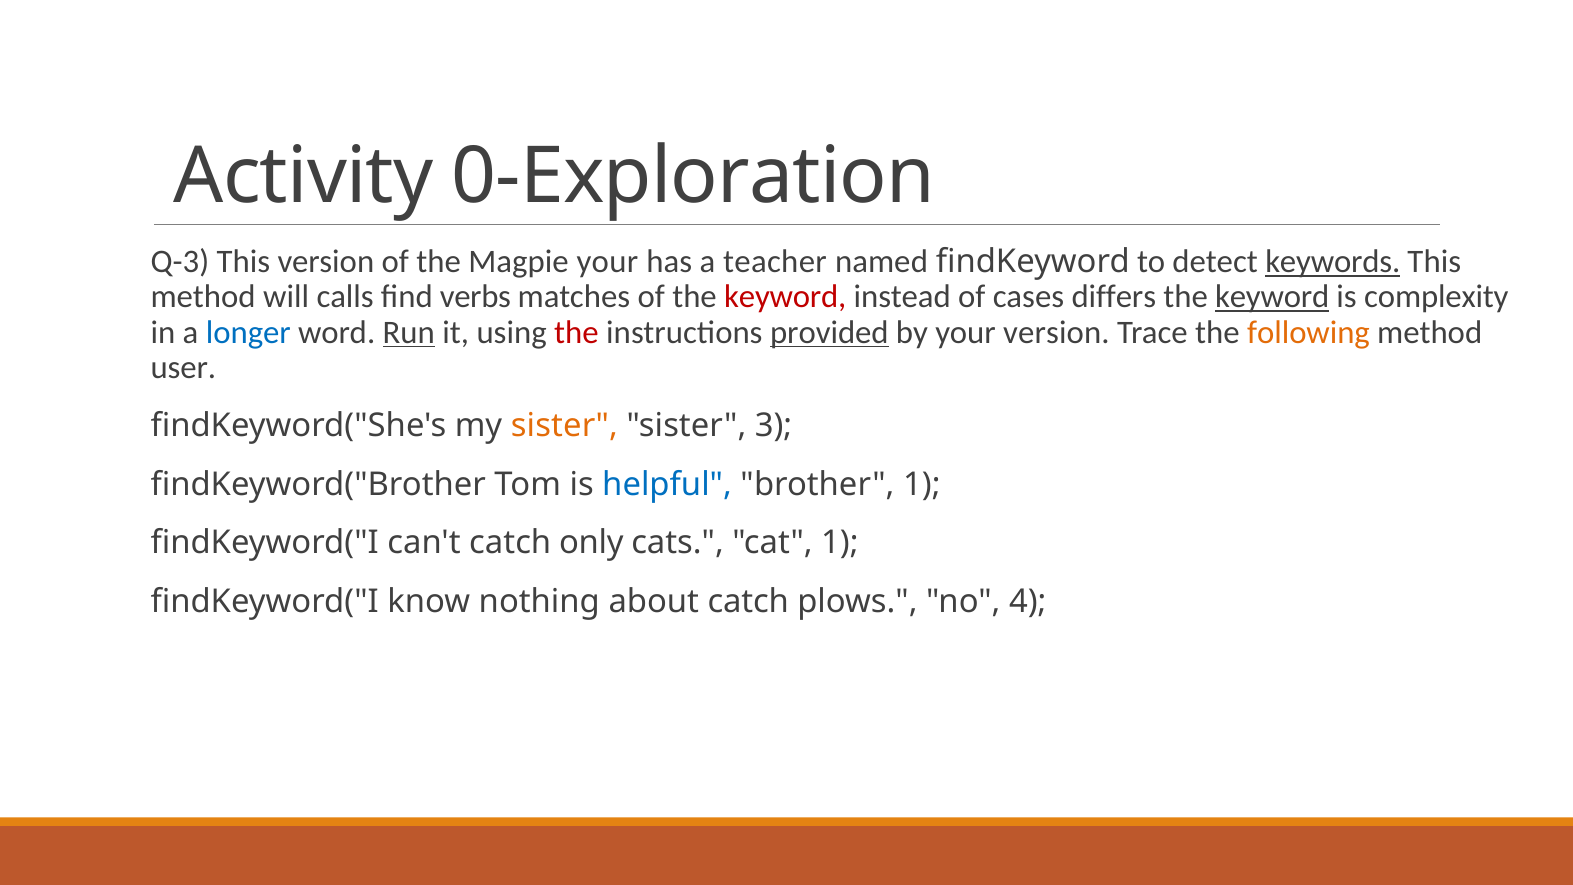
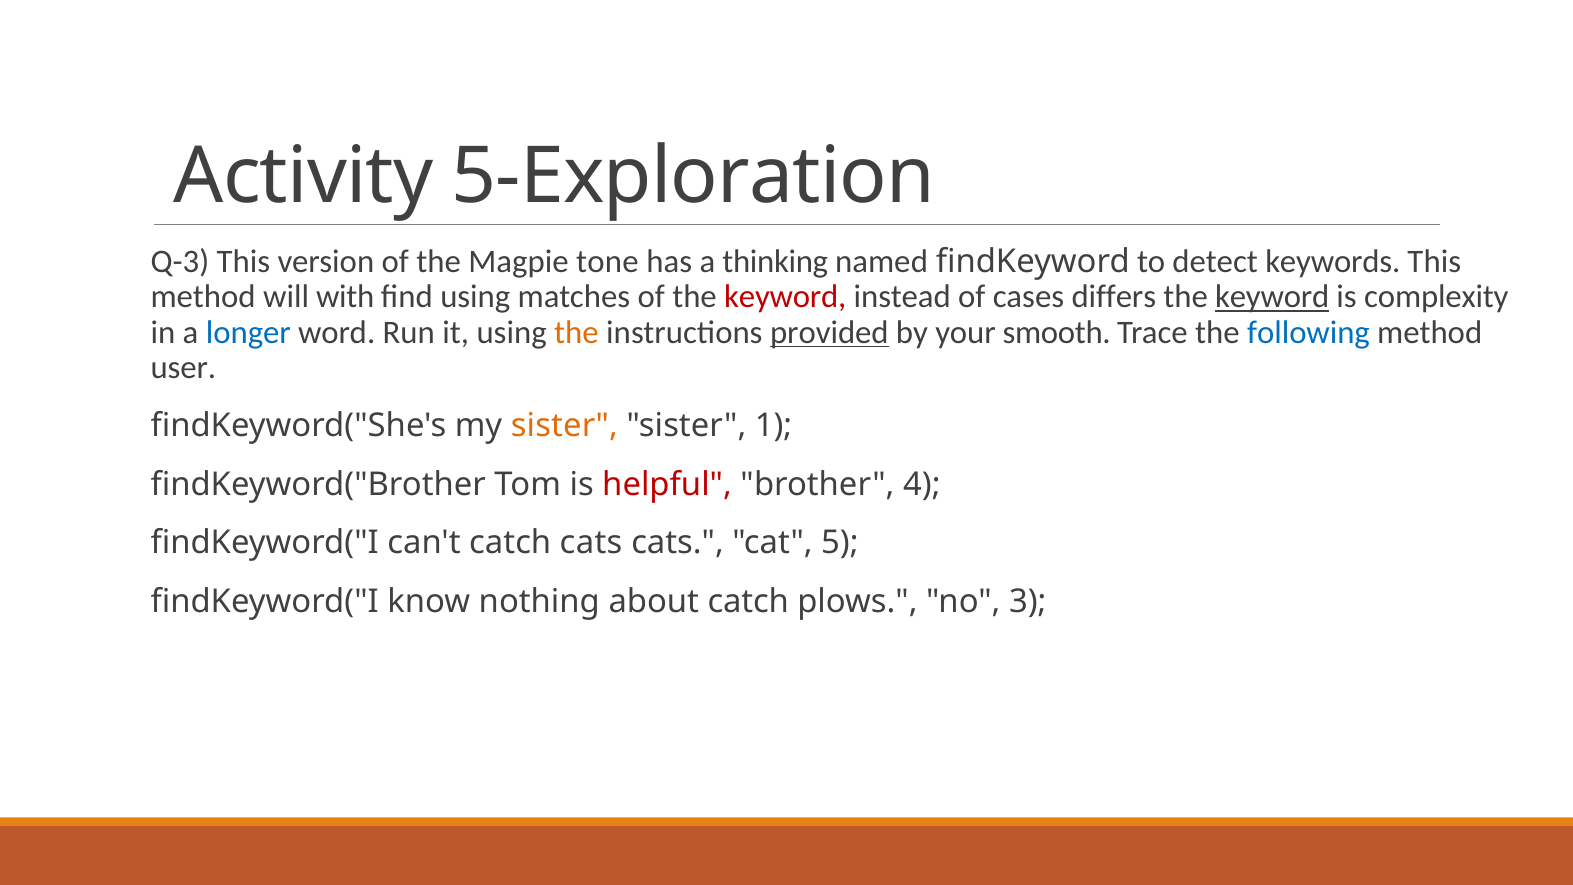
0-Exploration: 0-Exploration -> 5-Exploration
Magpie your: your -> tone
teacher: teacher -> thinking
keywords underline: present -> none
calls: calls -> with
find verbs: verbs -> using
Run underline: present -> none
the at (576, 332) colour: red -> orange
your version: version -> smooth
following colour: orange -> blue
3: 3 -> 1
helpful colour: blue -> red
brother 1: 1 -> 4
catch only: only -> cats
cat 1: 1 -> 5
4: 4 -> 3
